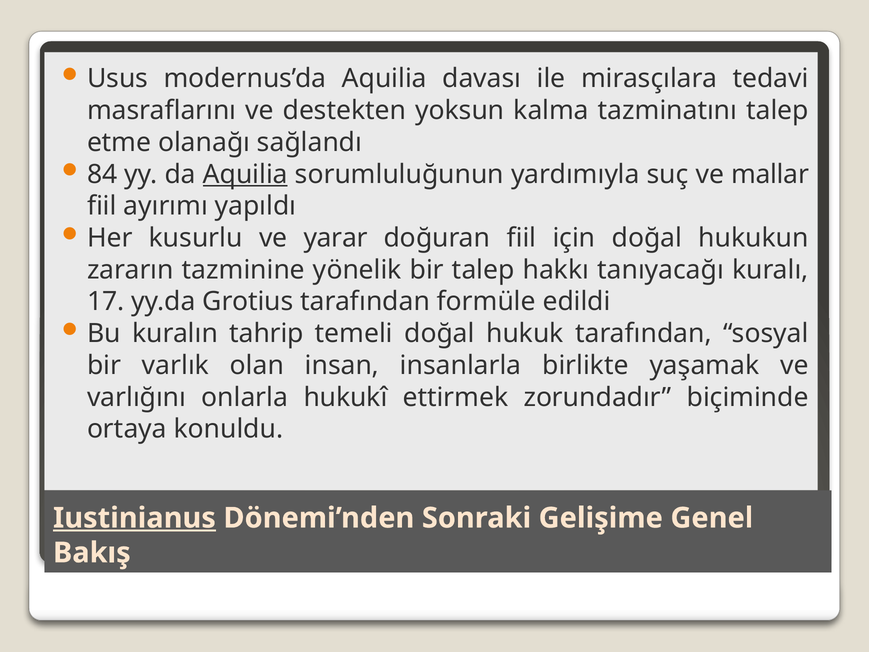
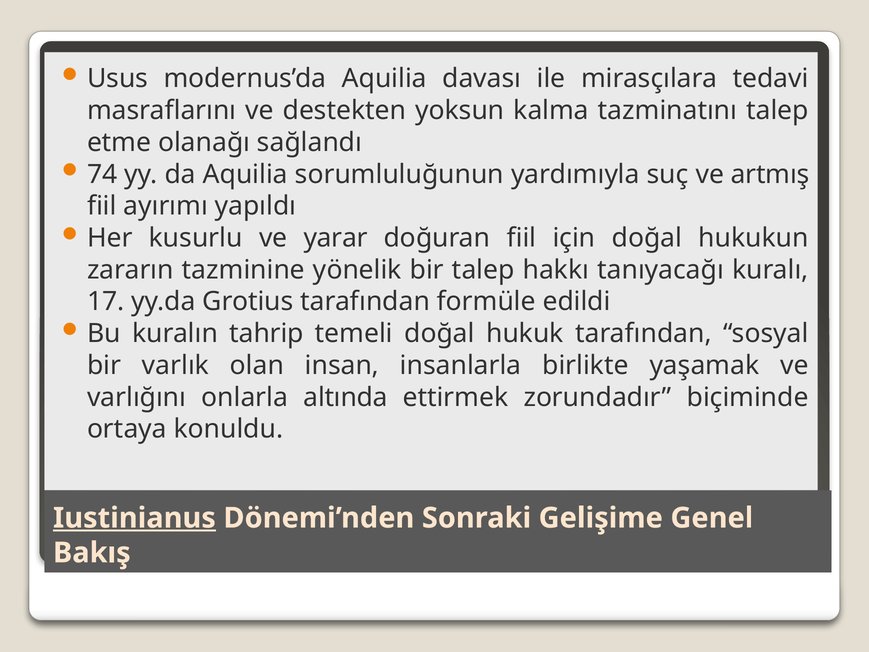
84: 84 -> 74
Aquilia at (245, 174) underline: present -> none
mallar: mallar -> artmış
hukukî: hukukî -> altında
